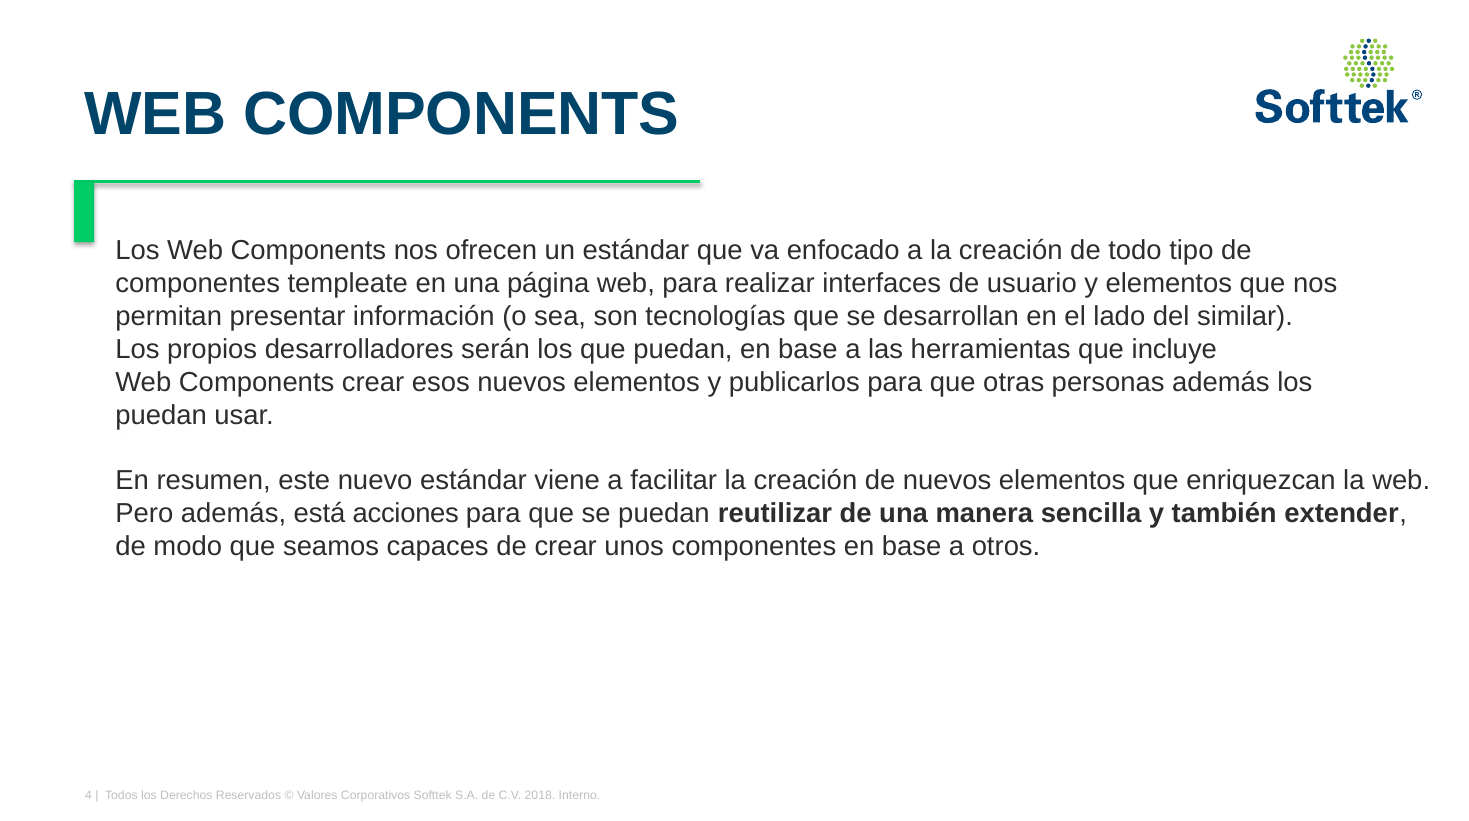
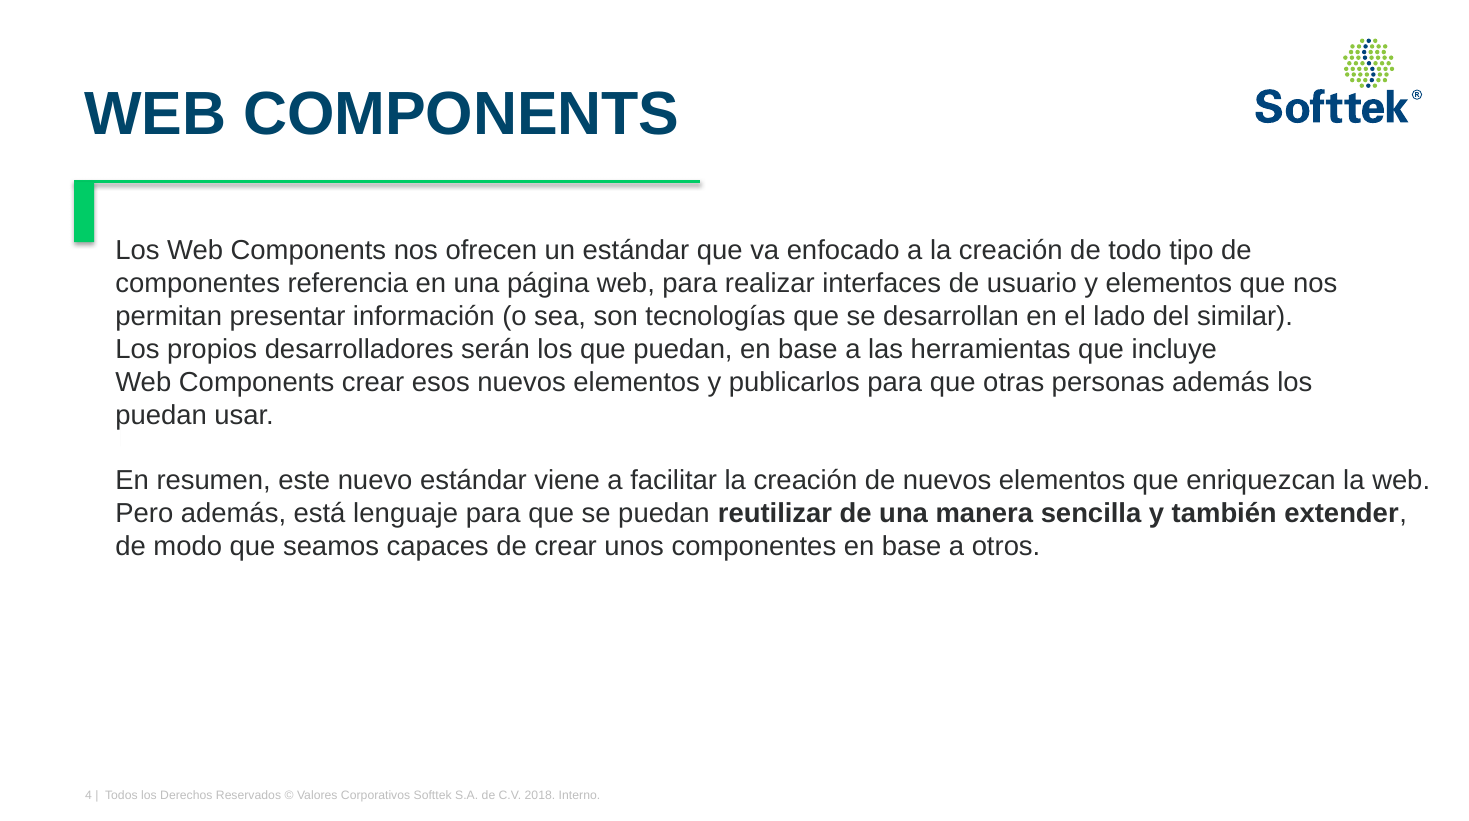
templeate: templeate -> referencia
acciones: acciones -> lenguaje
